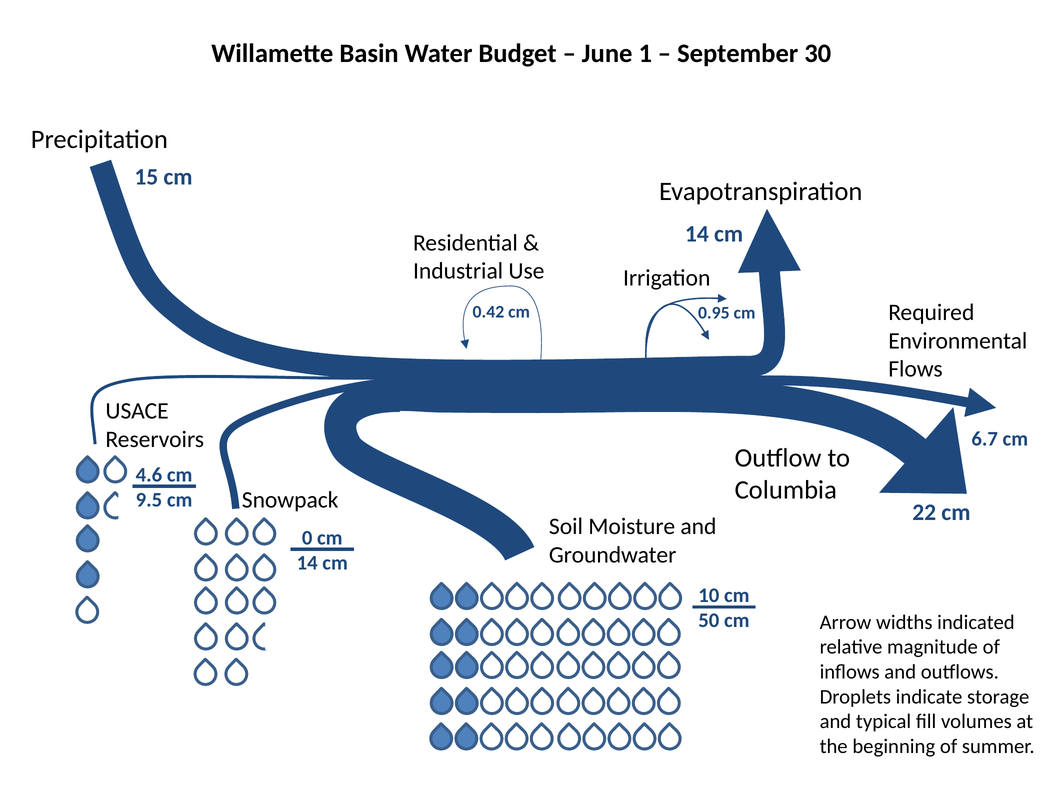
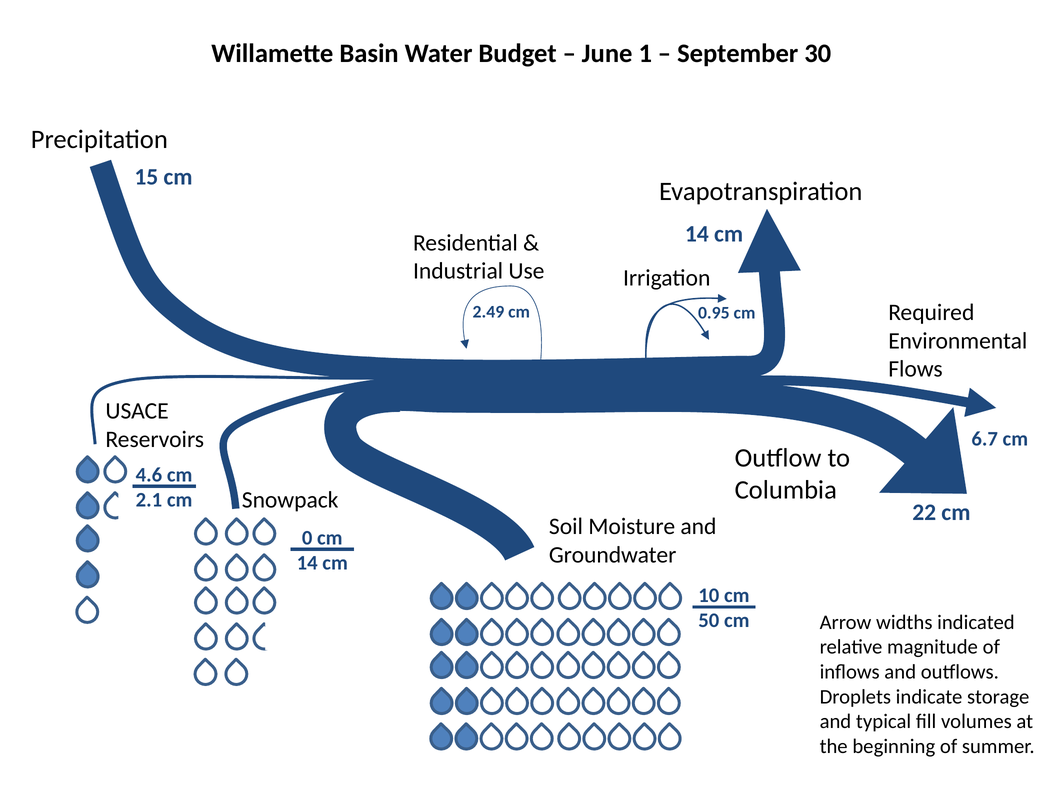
0.42: 0.42 -> 2.49
9.5: 9.5 -> 2.1
